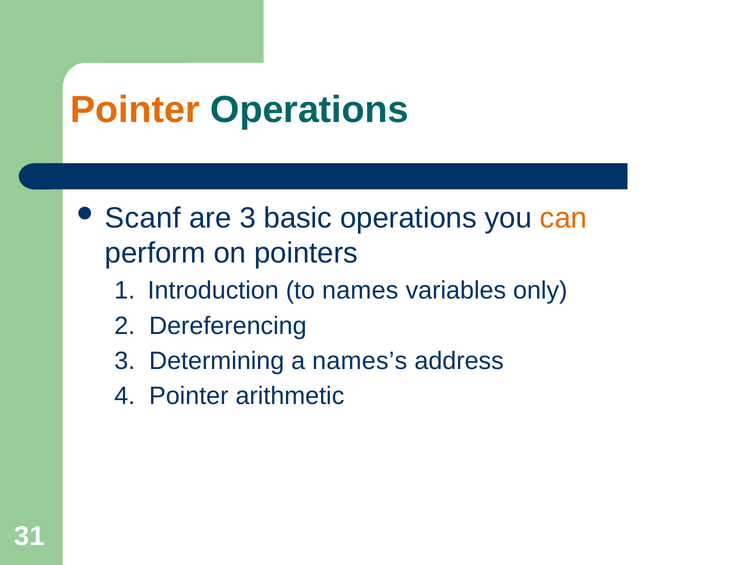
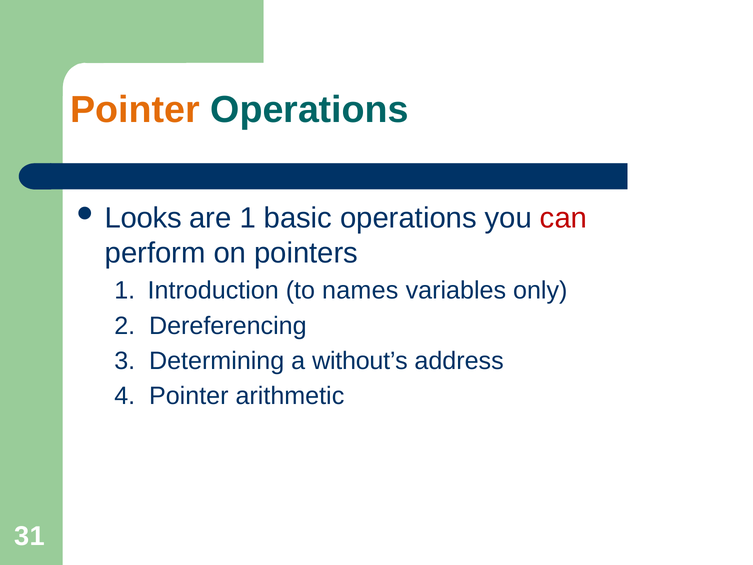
Scanf: Scanf -> Looks
are 3: 3 -> 1
can colour: orange -> red
names’s: names’s -> without’s
